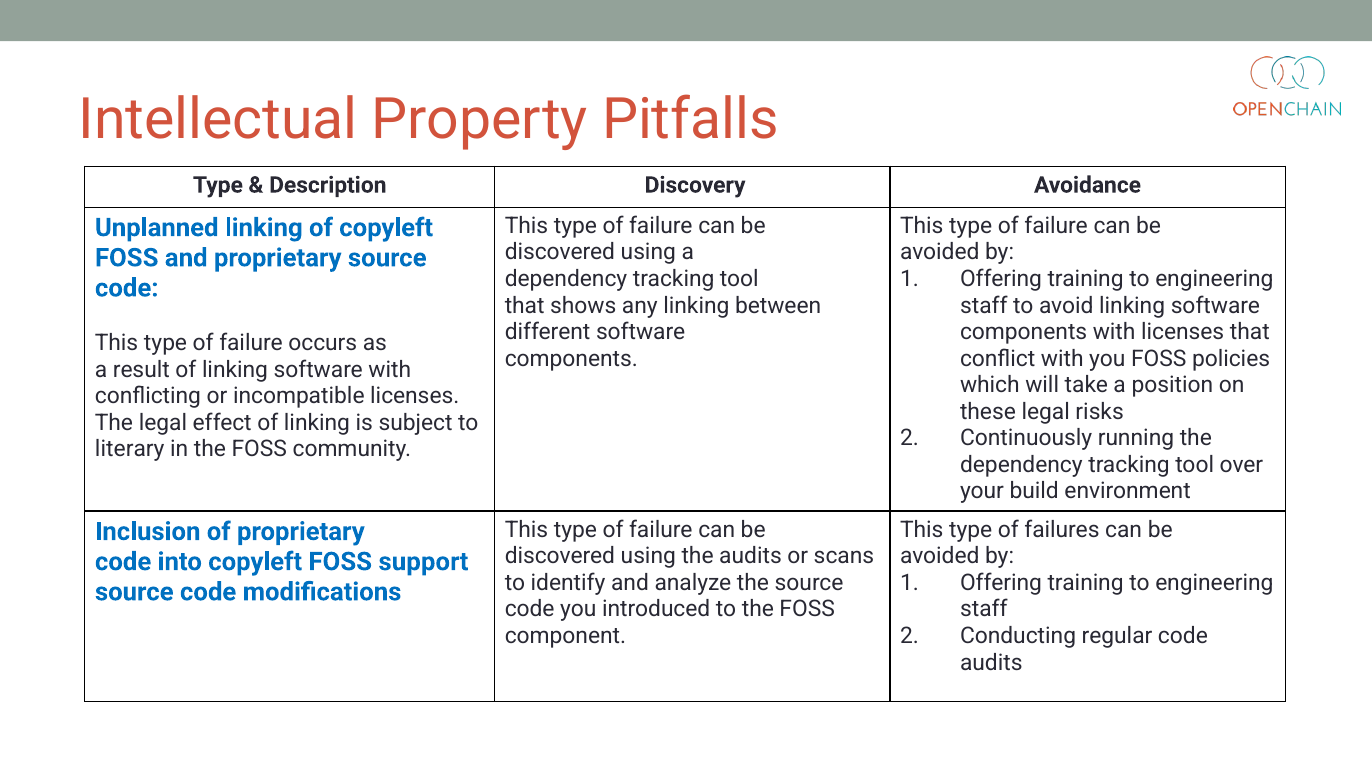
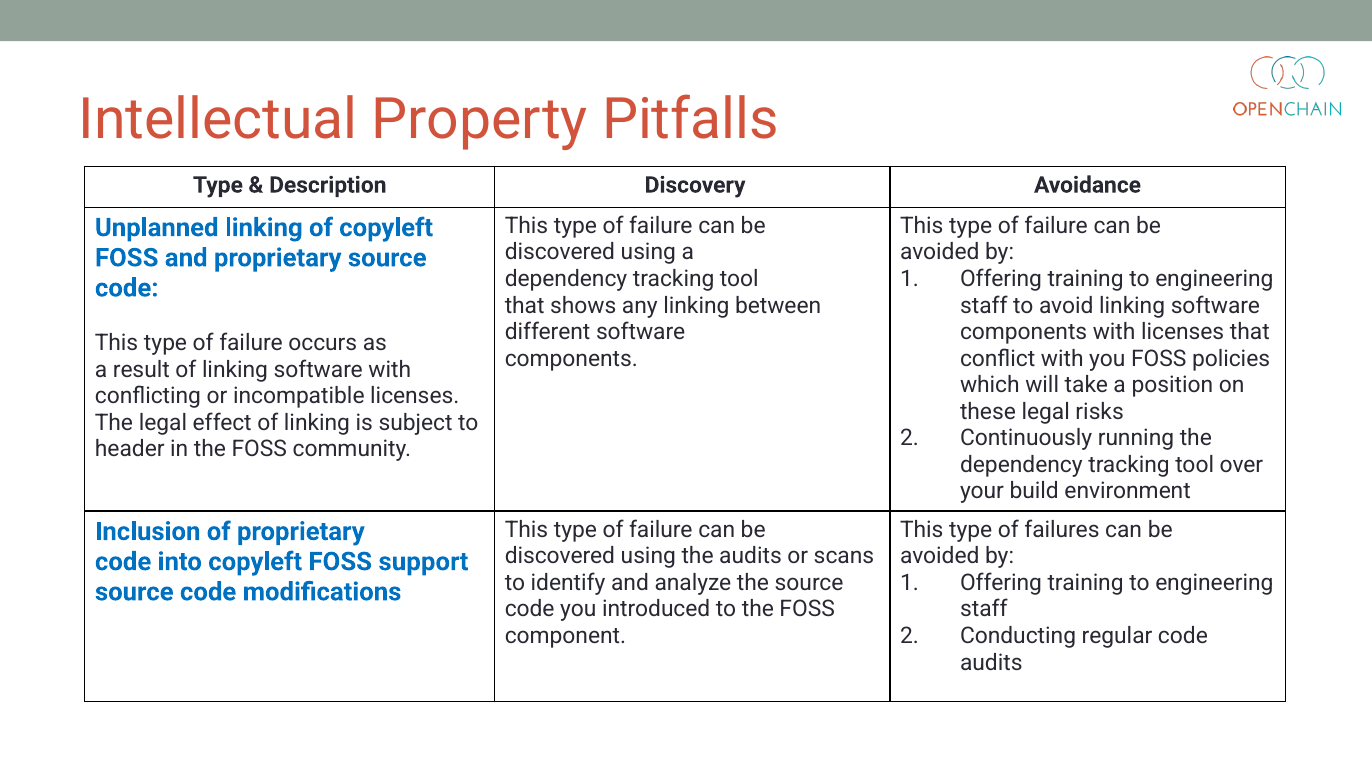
literary: literary -> header
